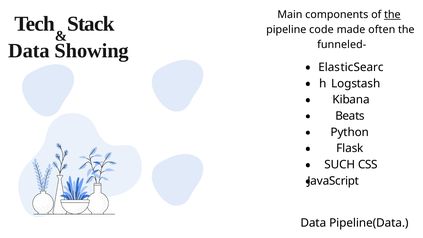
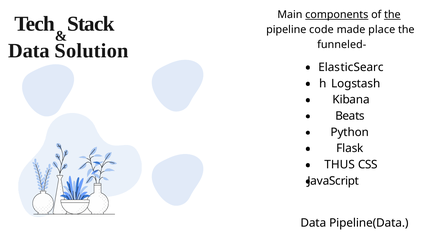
components underline: none -> present
often: often -> place
Showing: Showing -> Solution
SUCH: SUCH -> THUS
